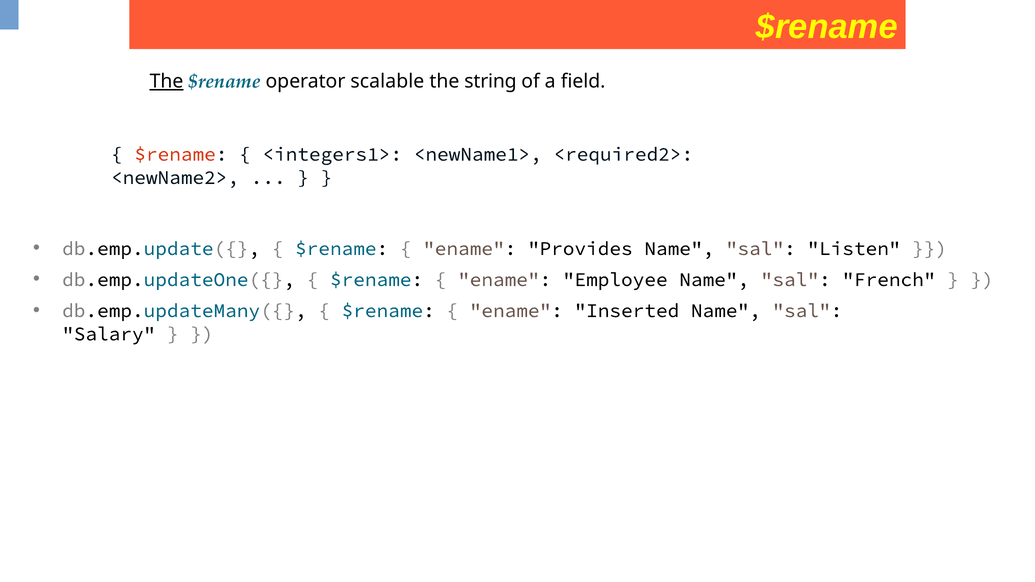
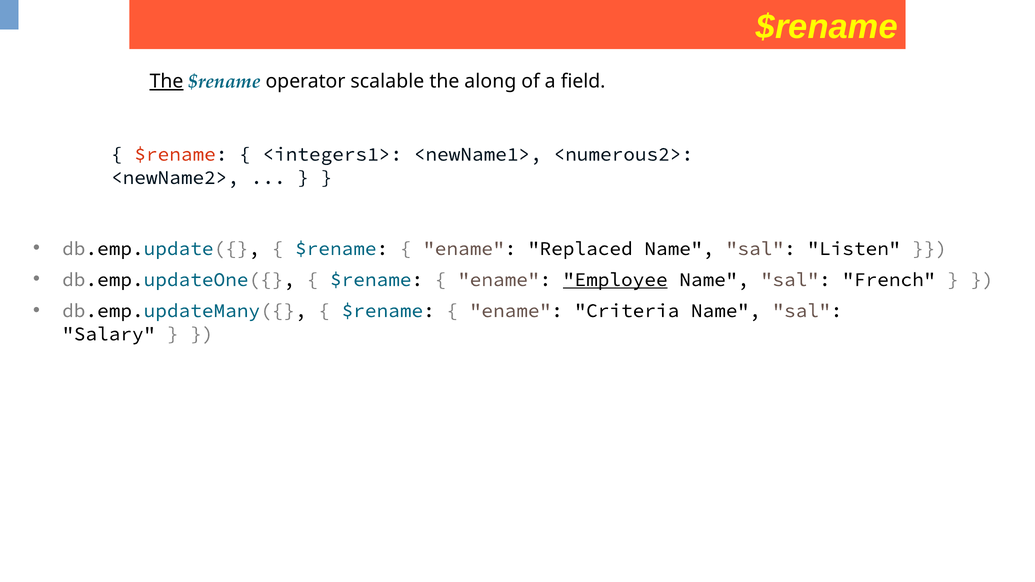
string: string -> along
<required2>: <required2> -> <numerous2>
Provides: Provides -> Replaced
Employee underline: none -> present
Inserted: Inserted -> Criteria
